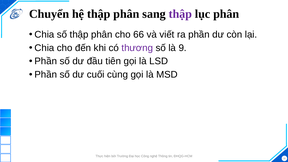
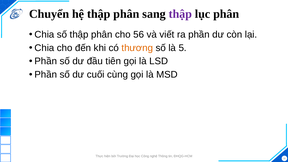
66: 66 -> 56
thương colour: purple -> orange
9: 9 -> 5
